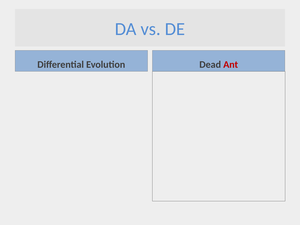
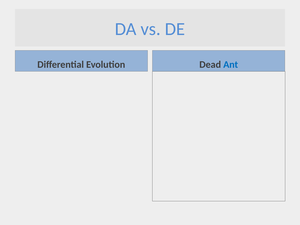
Ant colour: red -> blue
